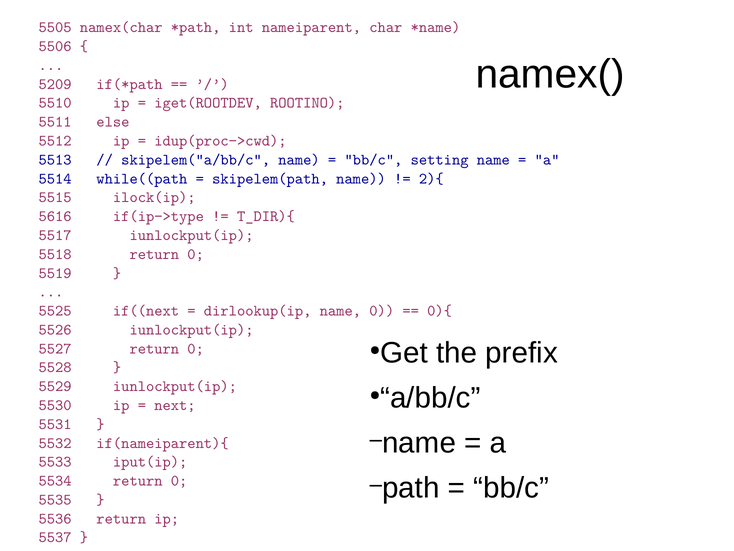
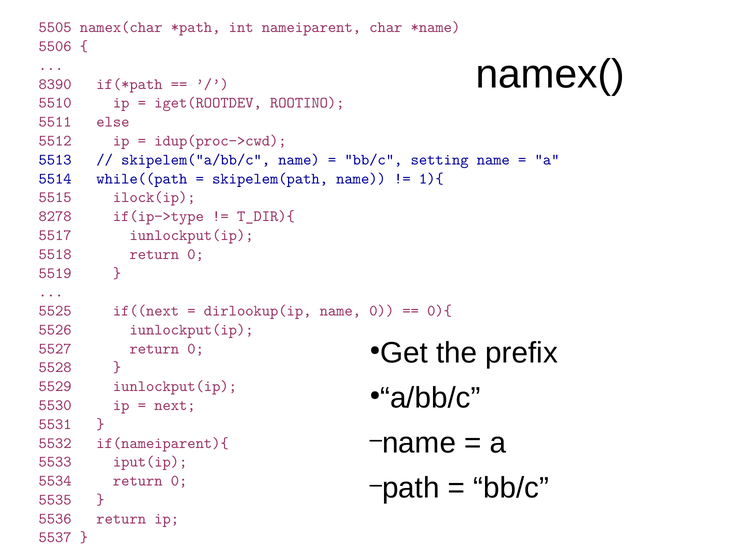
5209: 5209 -> 8390
2){: 2){ -> 1){
5616: 5616 -> 8278
